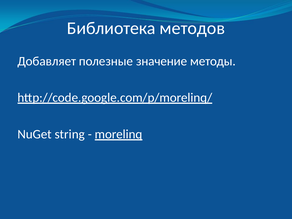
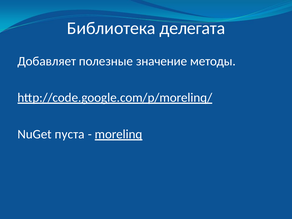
методов: методов -> делегата
string: string -> пуста
